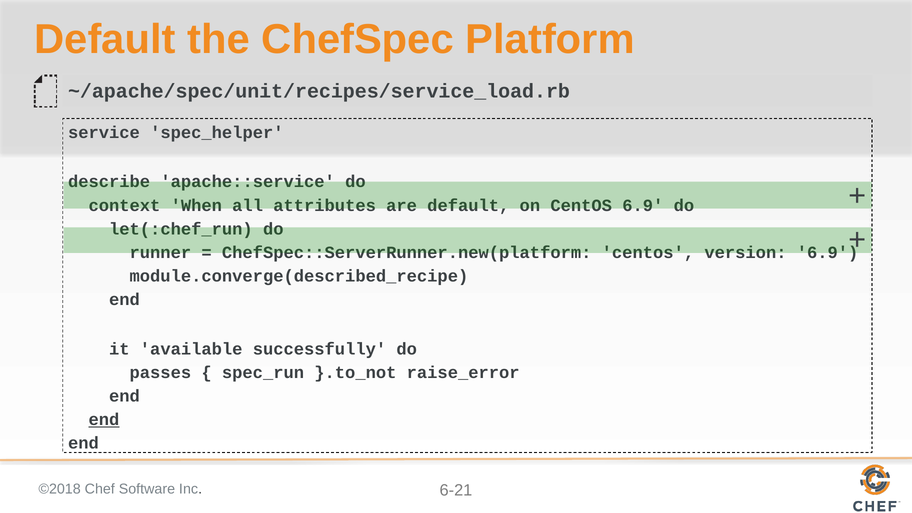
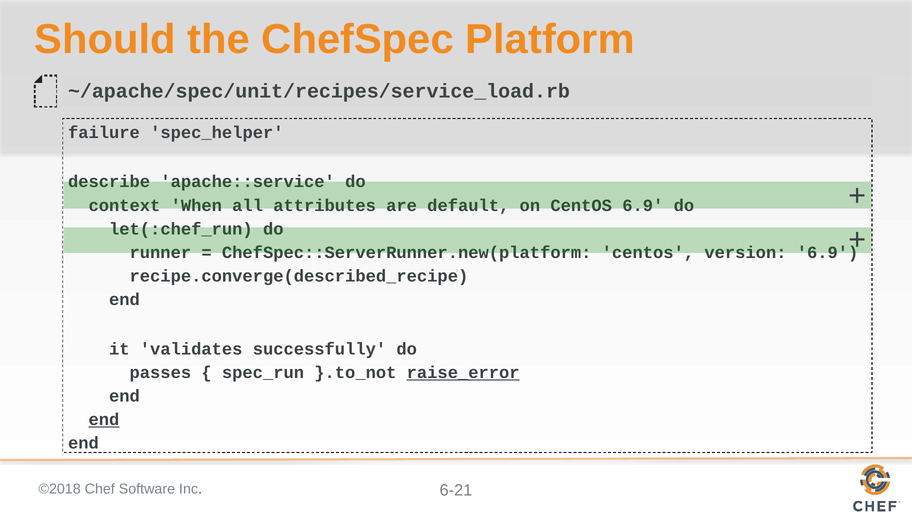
Default at (105, 39): Default -> Should
service: service -> failure
module.converge(described_recipe: module.converge(described_recipe -> recipe.converge(described_recipe
available: available -> validates
raise_error underline: none -> present
